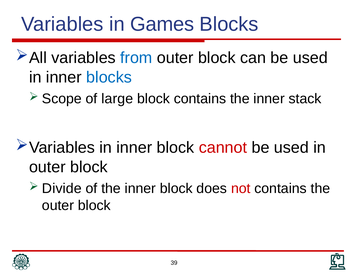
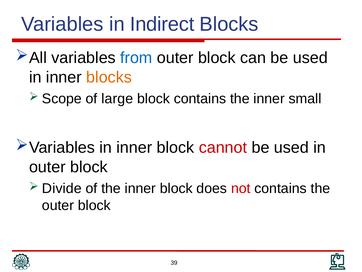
Games: Games -> Indirect
blocks at (109, 77) colour: blue -> orange
stack: stack -> small
